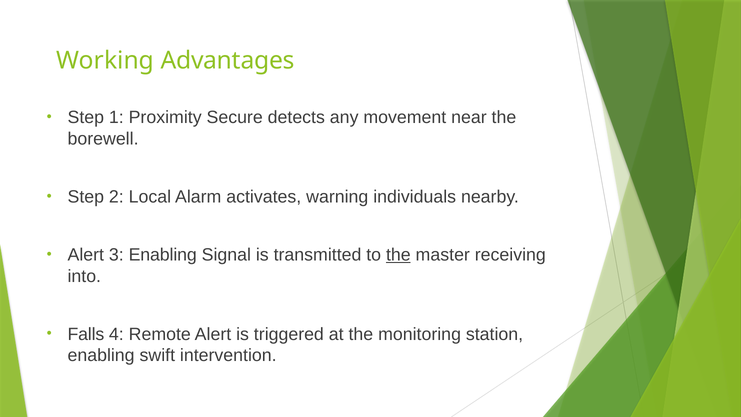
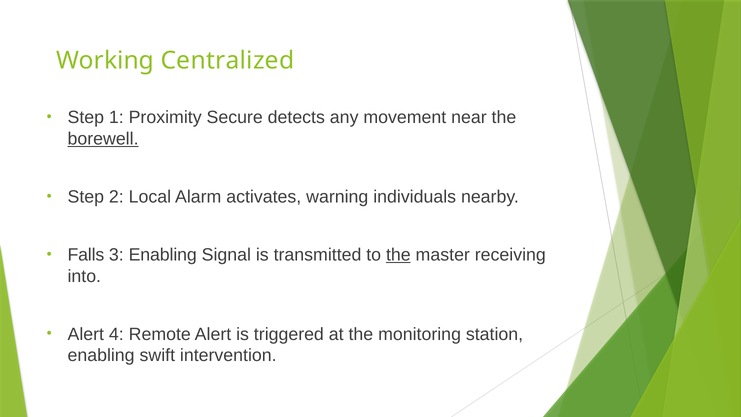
Advantages: Advantages -> Centralized
borewell underline: none -> present
Alert at (86, 255): Alert -> Falls
Falls at (86, 334): Falls -> Alert
